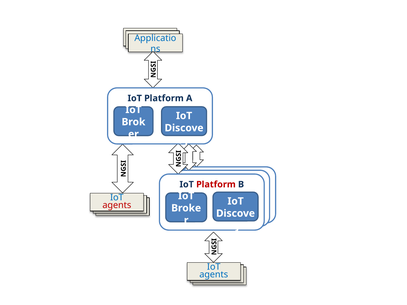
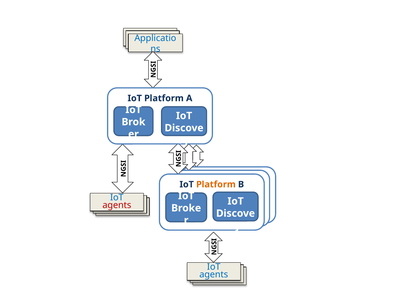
Platform at (216, 185) colour: red -> orange
